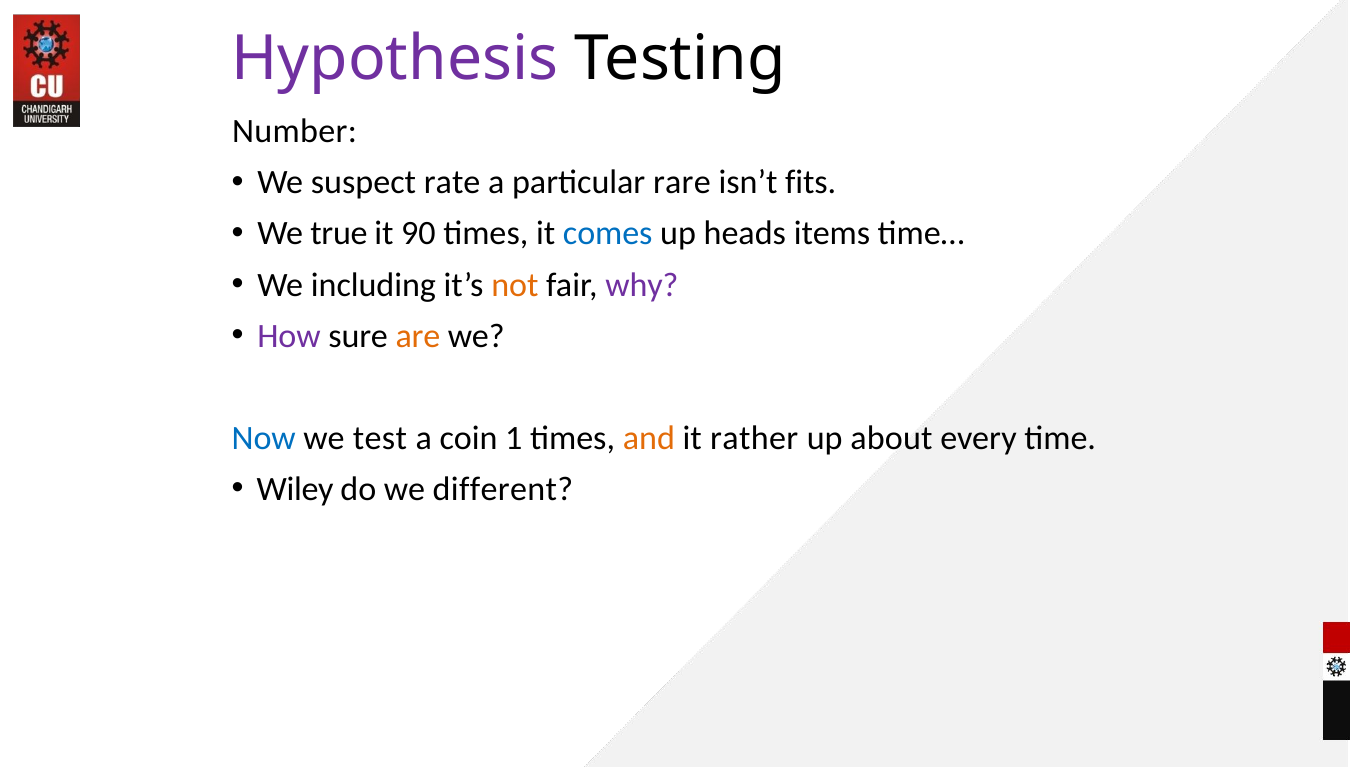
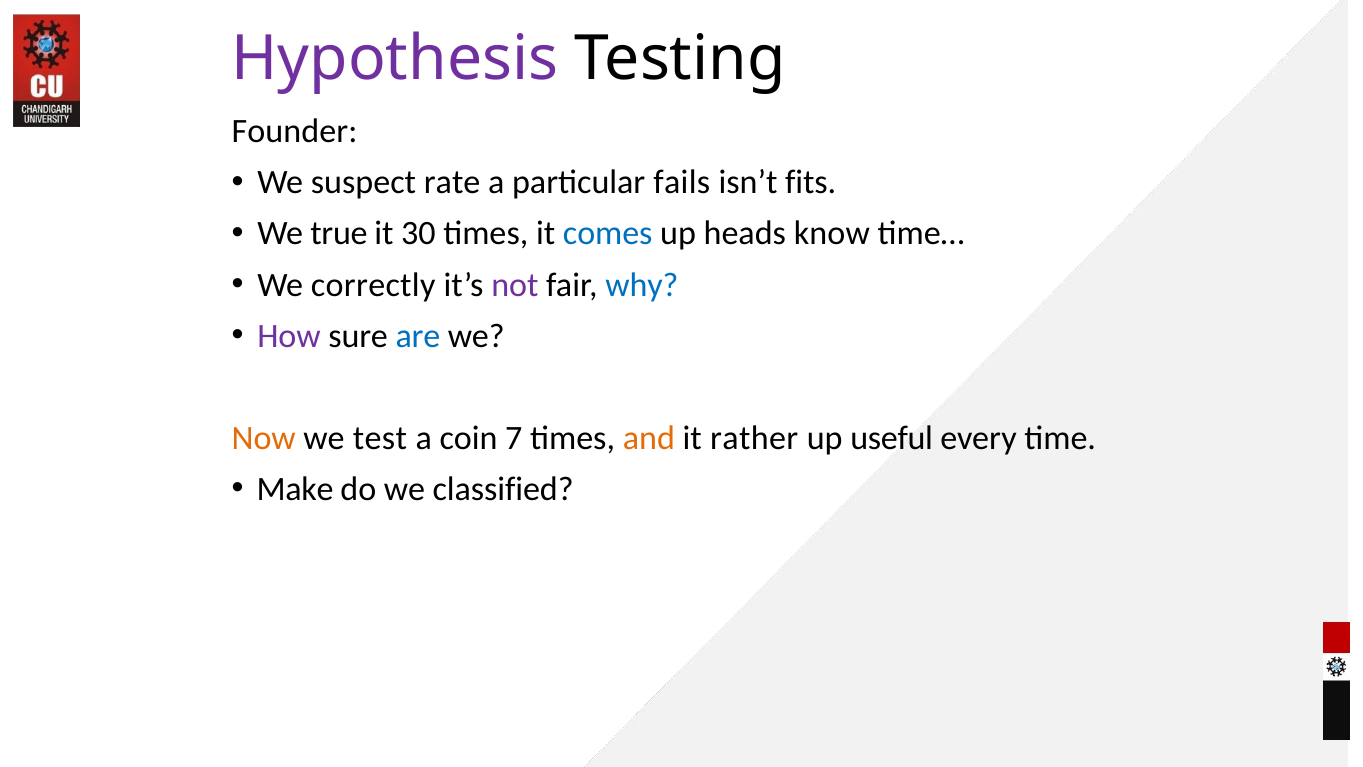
Number: Number -> Founder
rare: rare -> fails
90: 90 -> 30
items: items -> know
including: including -> correctly
not colour: orange -> purple
why colour: purple -> blue
are colour: orange -> blue
Now colour: blue -> orange
1: 1 -> 7
about: about -> useful
Wiley: Wiley -> Make
different: different -> classified
